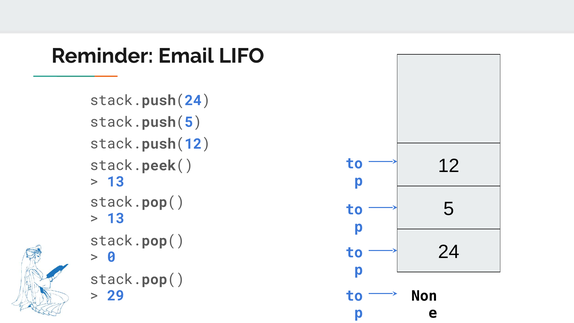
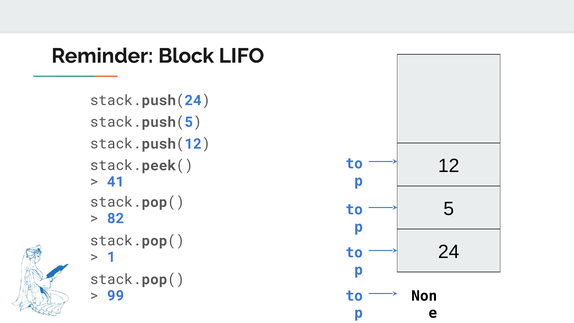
Email: Email -> Block
13 at (116, 182): 13 -> 41
13 at (116, 218): 13 -> 82
0: 0 -> 1
29: 29 -> 99
